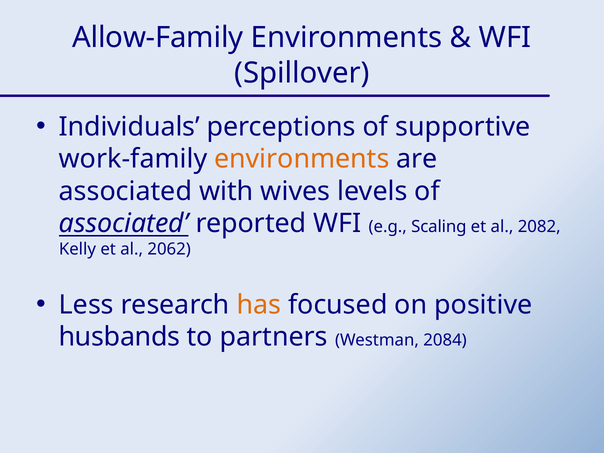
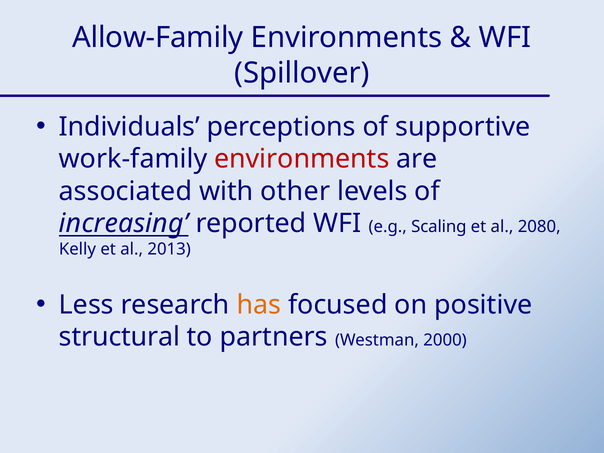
environments at (302, 159) colour: orange -> red
wives: wives -> other
associated at (124, 223): associated -> increasing
2082: 2082 -> 2080
2062: 2062 -> 2013
husbands: husbands -> structural
2084: 2084 -> 2000
